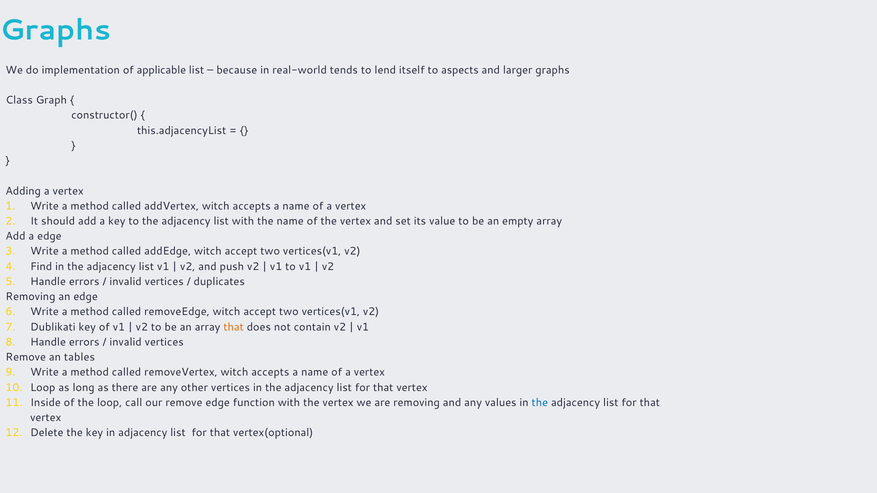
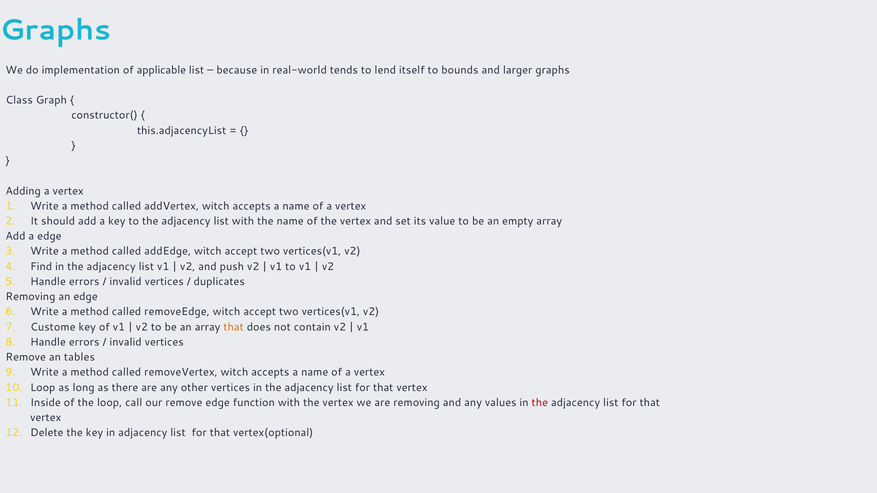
aspects: aspects -> bounds
Dublikati: Dublikati -> Custome
the at (540, 403) colour: blue -> red
